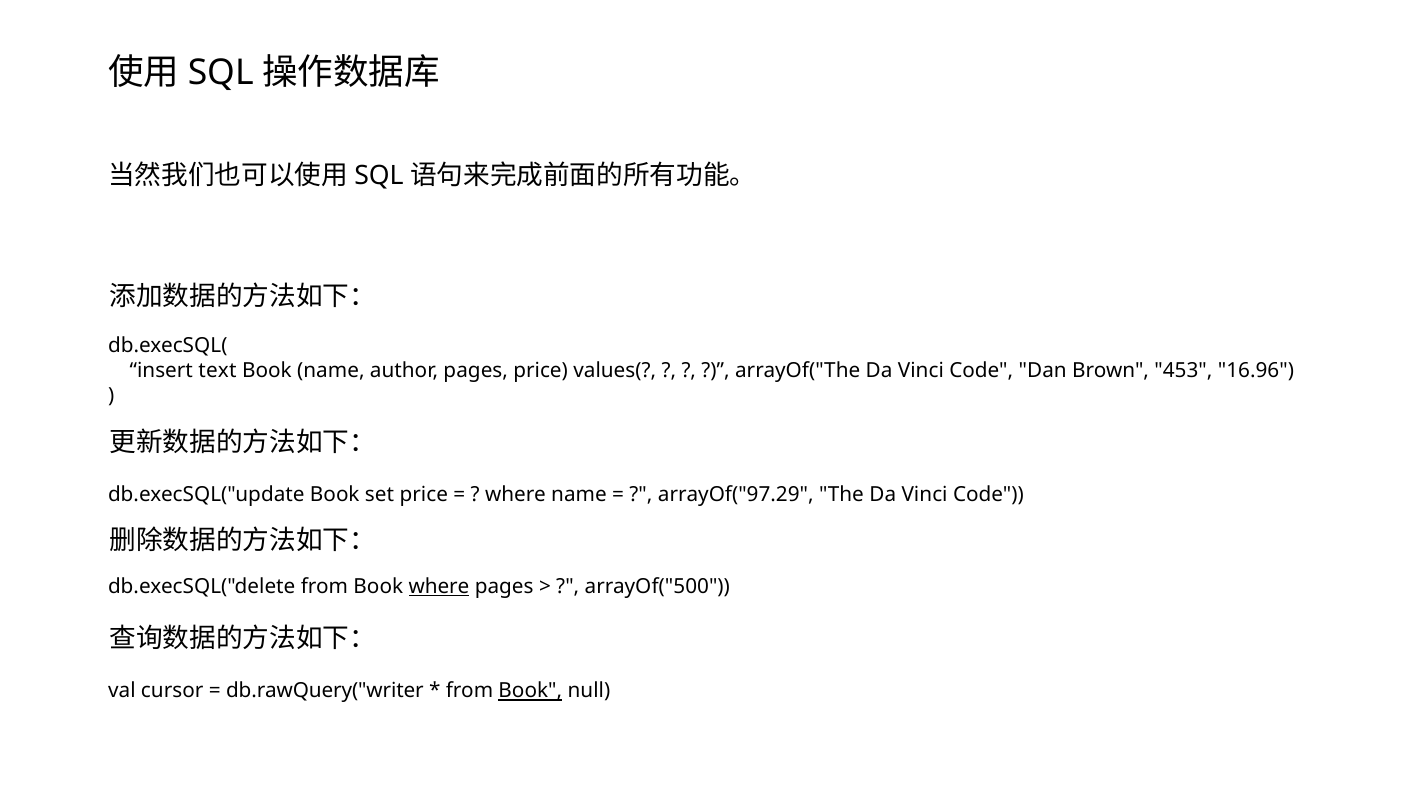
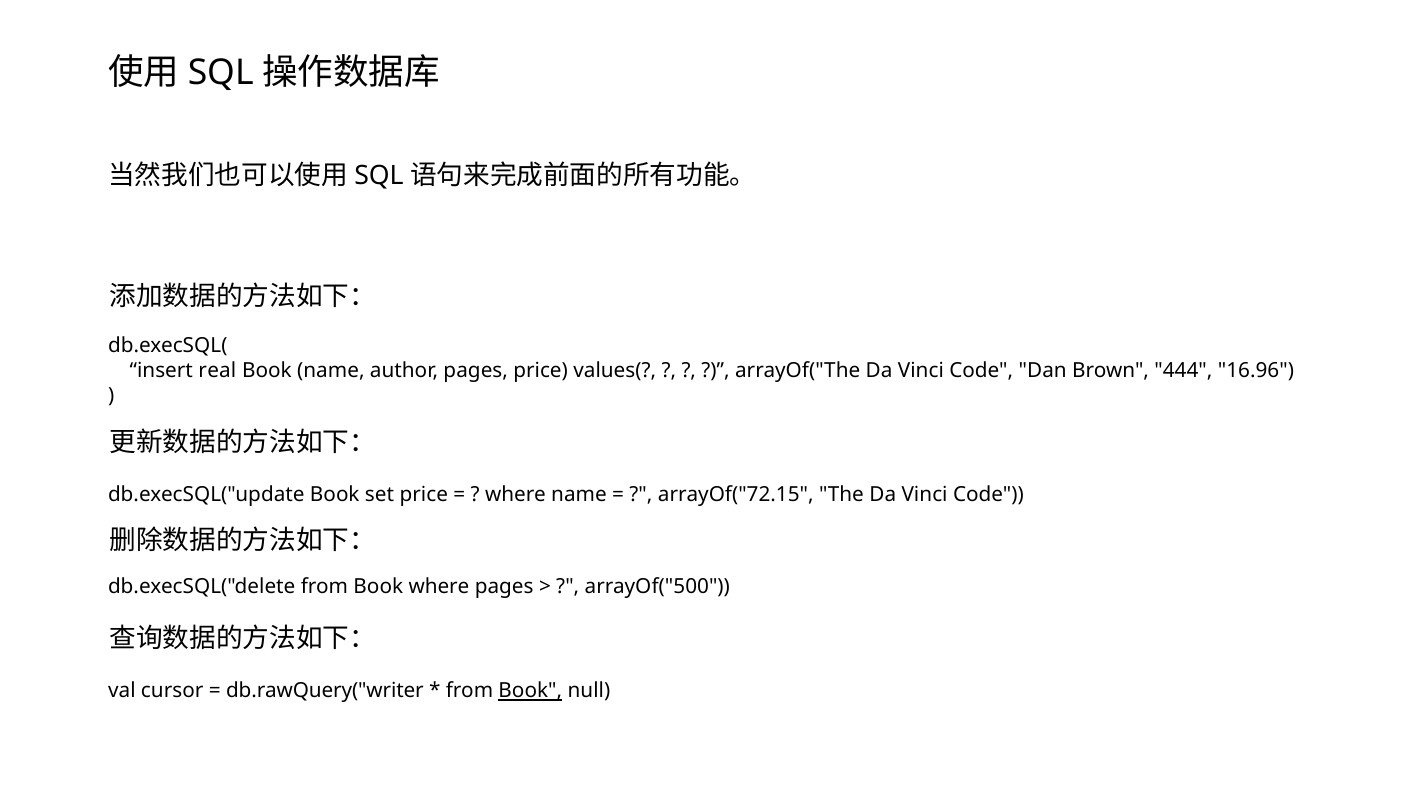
text: text -> real
453: 453 -> 444
arrayOf("97.29: arrayOf("97.29 -> arrayOf("72.15
where at (439, 586) underline: present -> none
